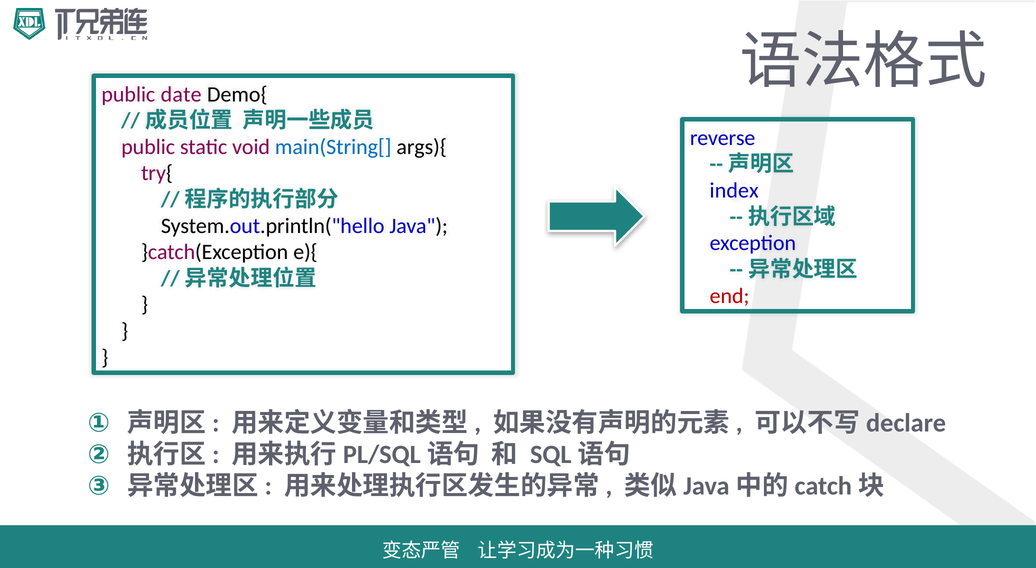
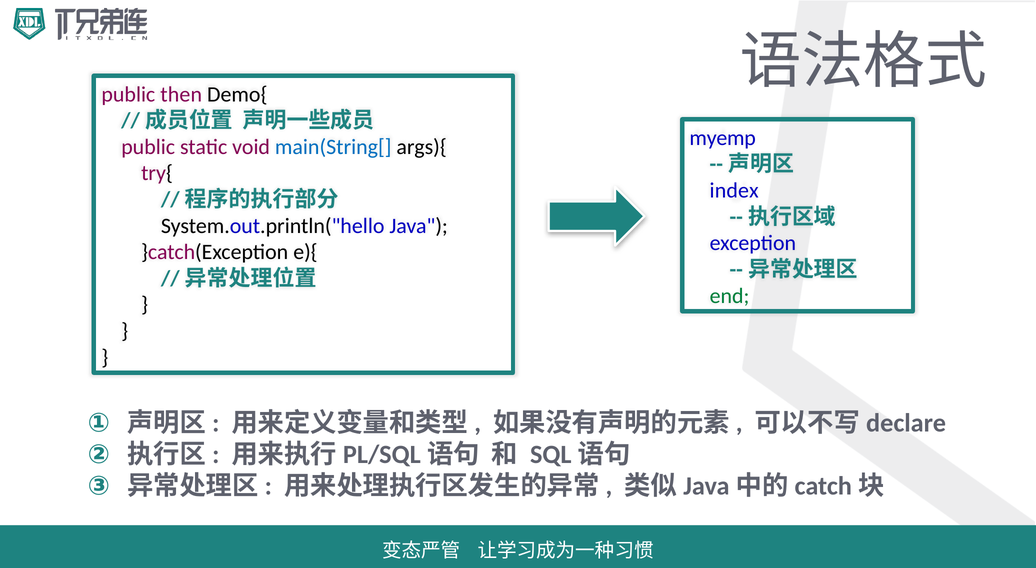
date: date -> then
reverse: reverse -> myemp
end colour: red -> green
